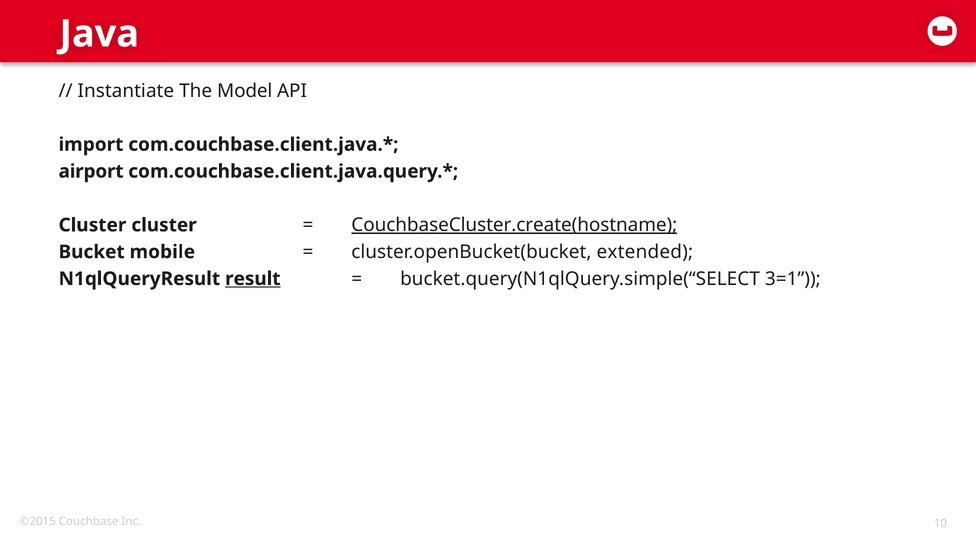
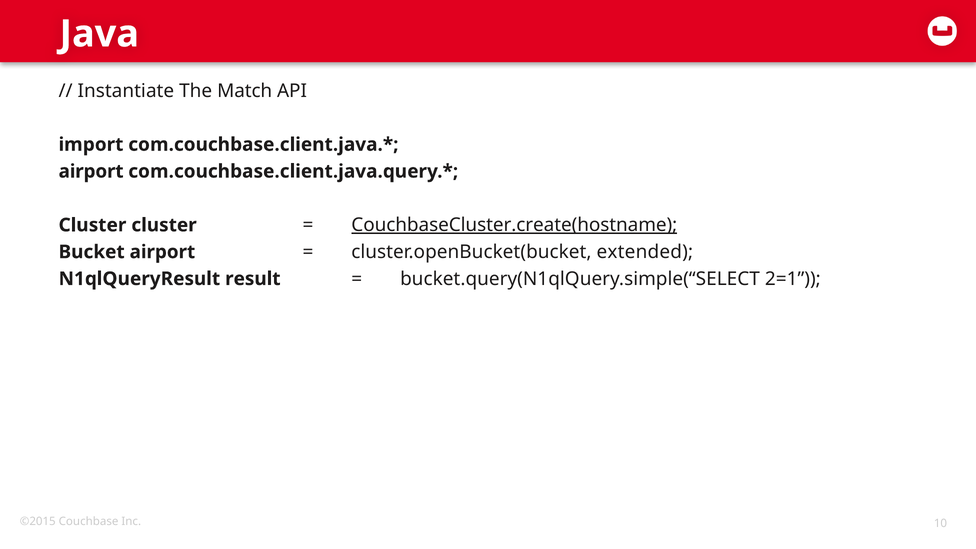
Model: Model -> Match
Bucket mobile: mobile -> airport
result underline: present -> none
3=1: 3=1 -> 2=1
